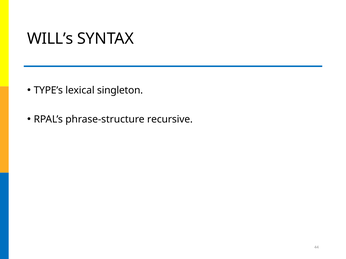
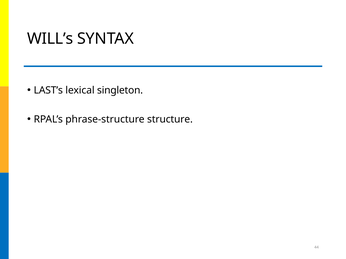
TYPE’s: TYPE’s -> LAST’s
recursive: recursive -> structure
